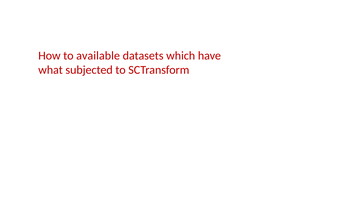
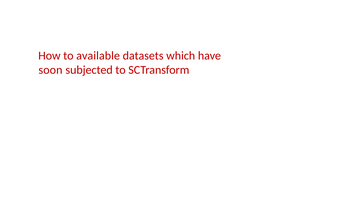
what: what -> soon
